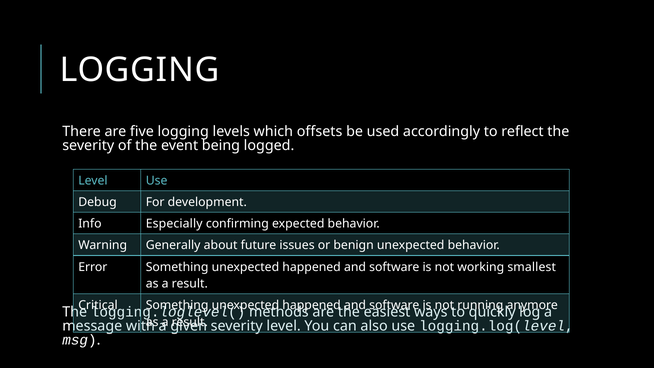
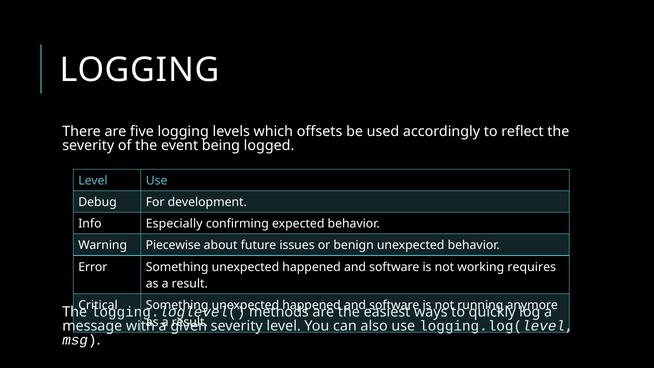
Generally: Generally -> Piecewise
smallest: smallest -> requires
